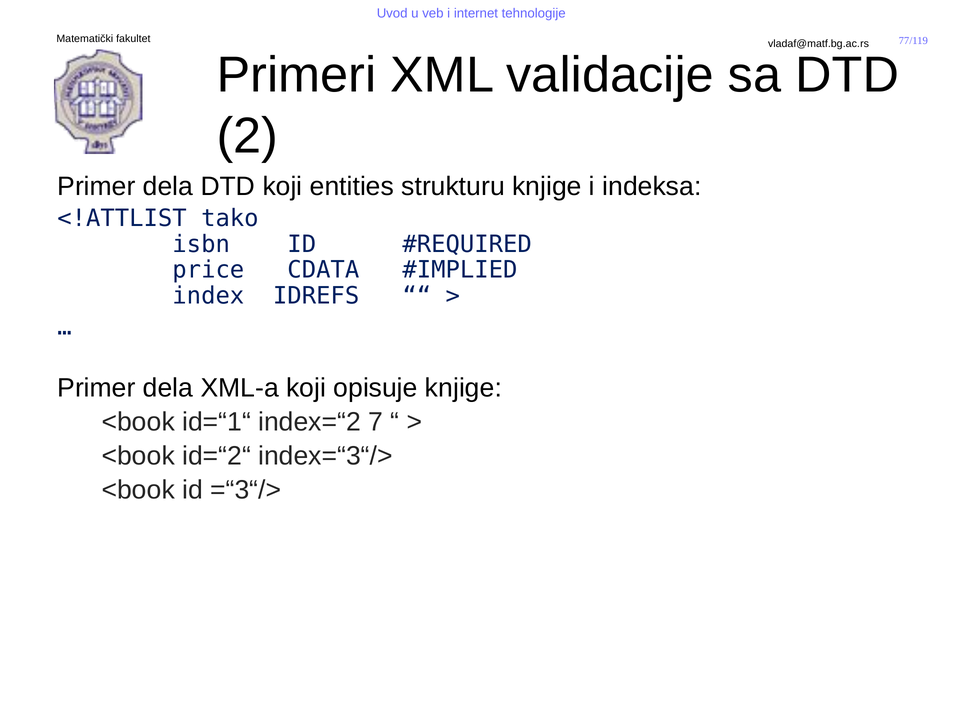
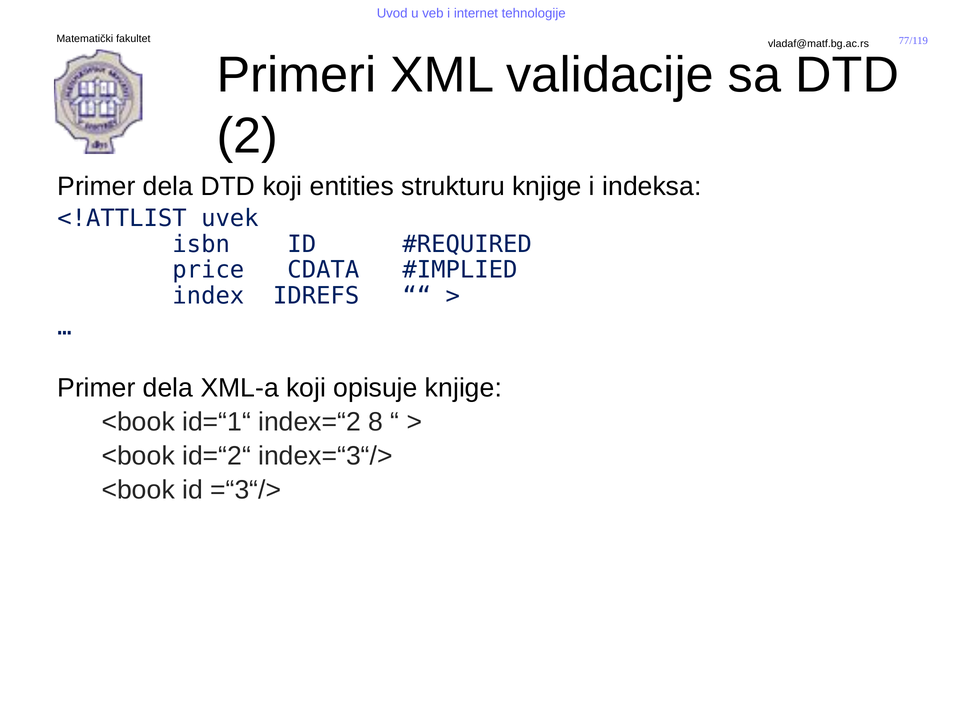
tako: tako -> uvek
7: 7 -> 8
